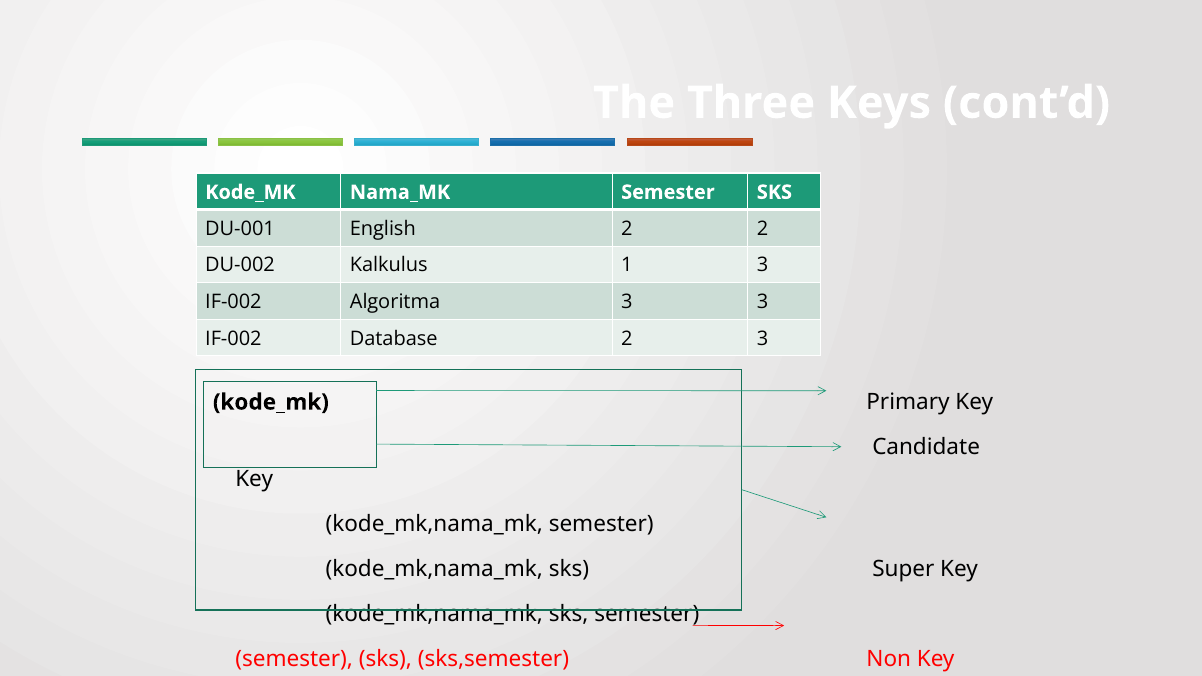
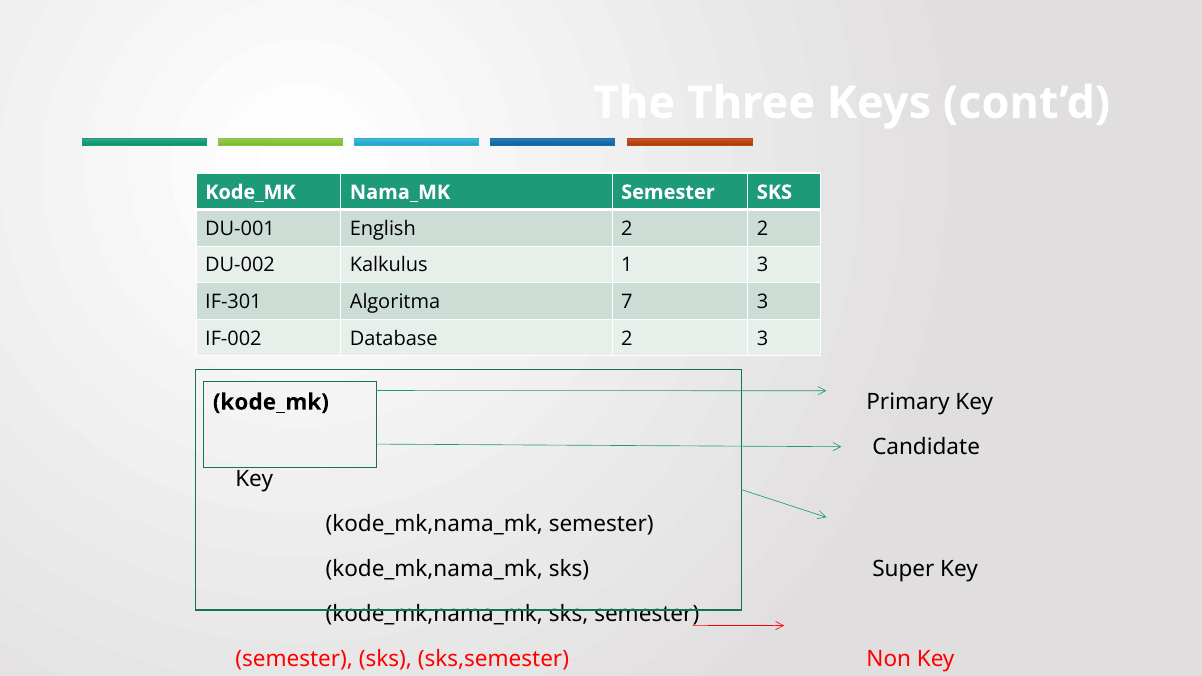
IF-002 at (233, 302): IF-002 -> IF-301
Algoritma 3: 3 -> 7
